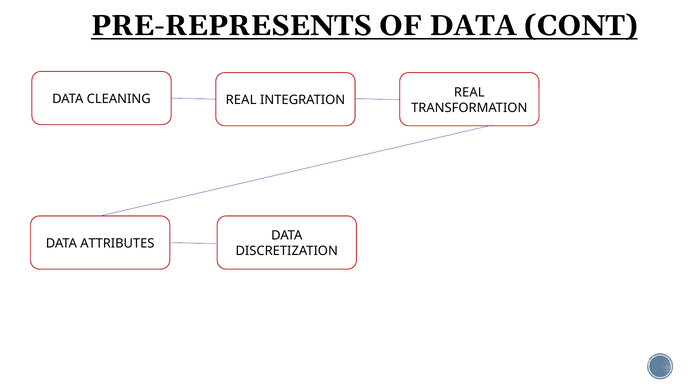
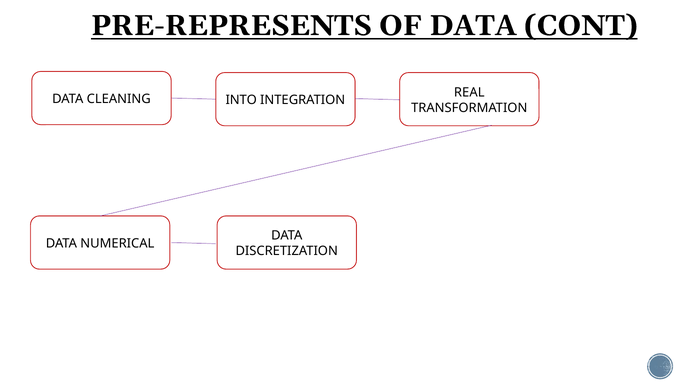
CLEANING REAL: REAL -> INTO
ATTRIBUTES: ATTRIBUTES -> NUMERICAL
